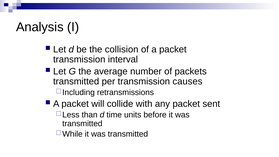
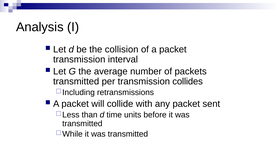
causes: causes -> collides
